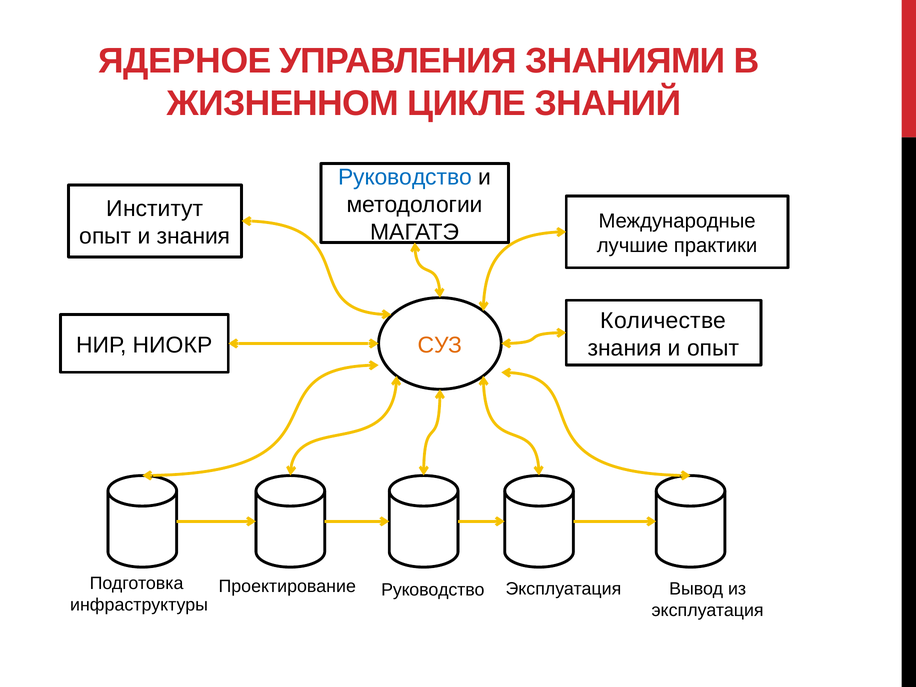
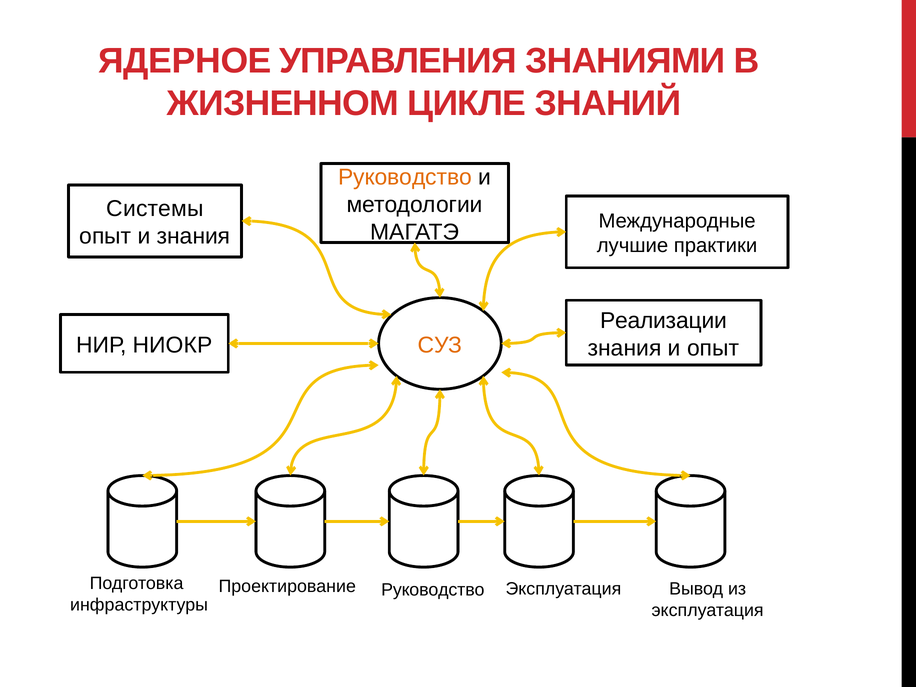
Руководство at (405, 177) colour: blue -> orange
Институт: Институт -> Системы
Количестве: Количестве -> Реализации
